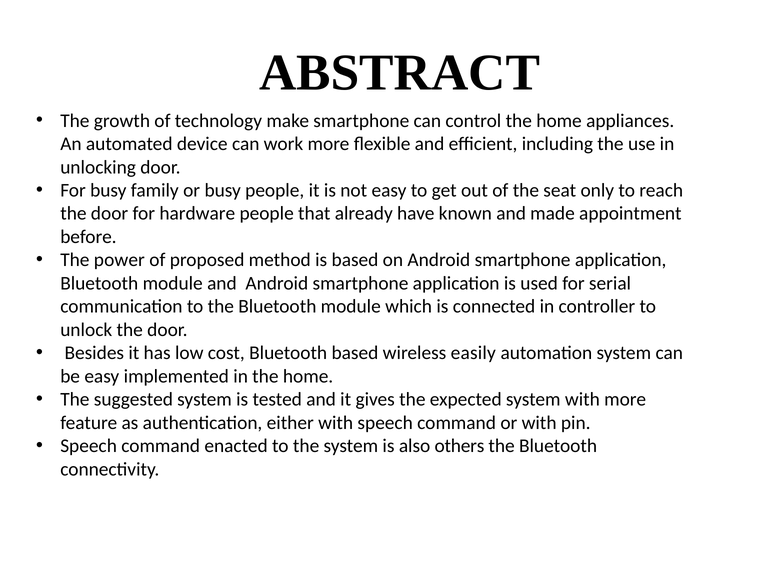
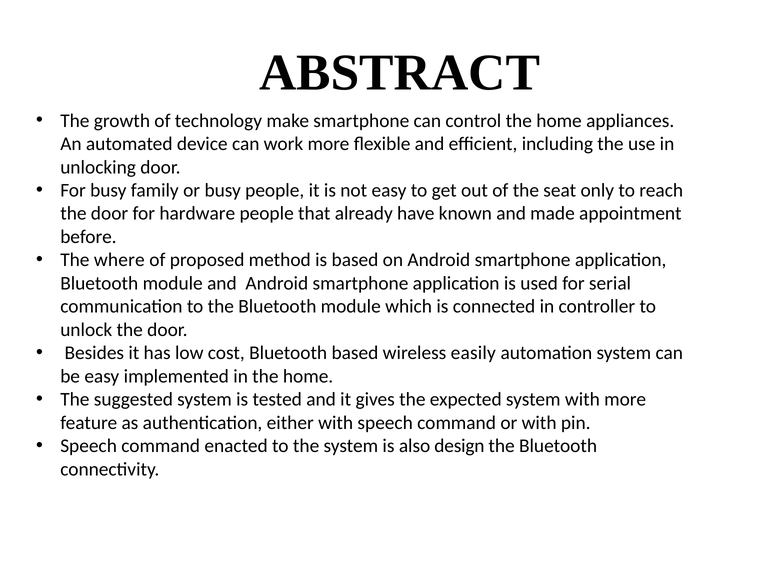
power: power -> where
others: others -> design
